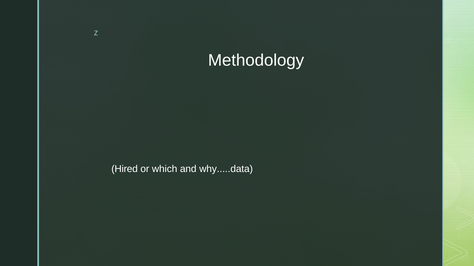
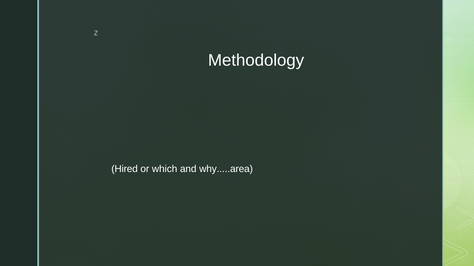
why.....data: why.....data -> why.....area
